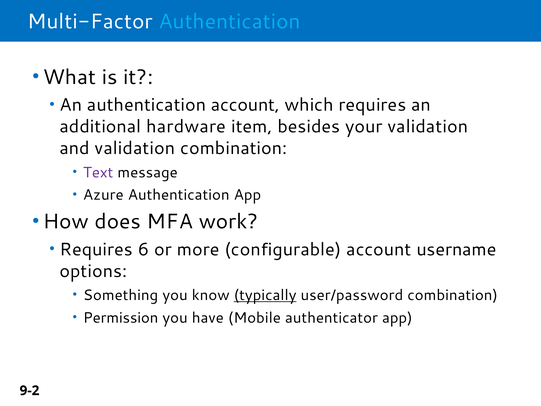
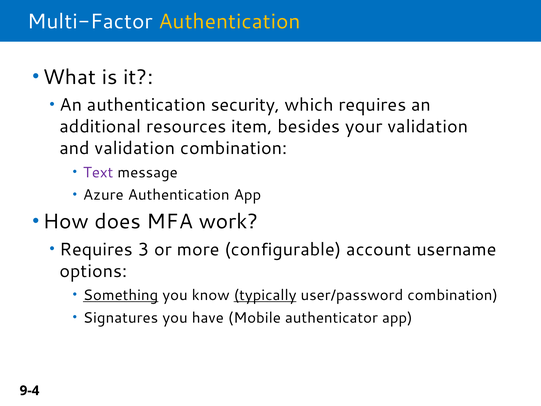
Authentication at (229, 21) colour: light blue -> yellow
authentication account: account -> security
hardware: hardware -> resources
6: 6 -> 3
Something underline: none -> present
Permission: Permission -> Signatures
9-2: 9-2 -> 9-4
